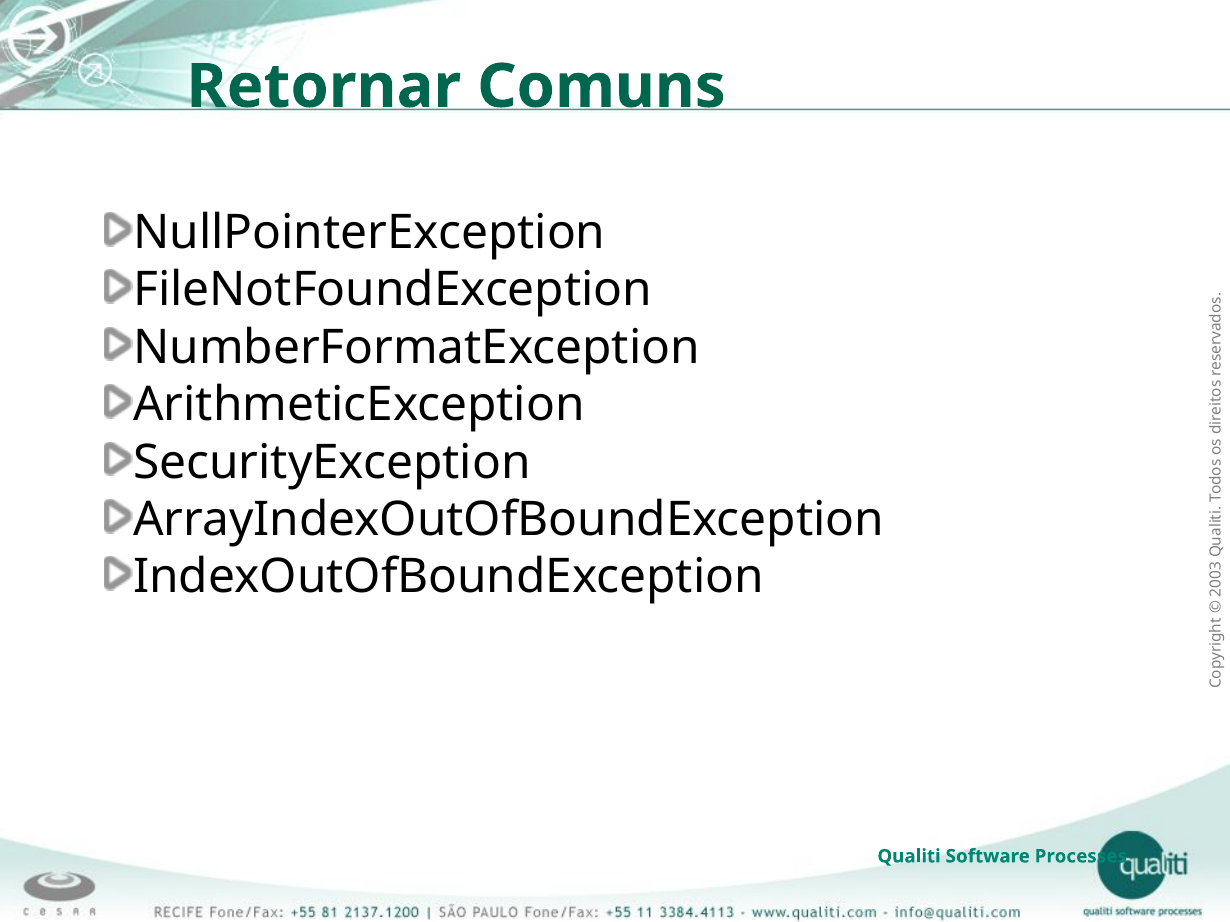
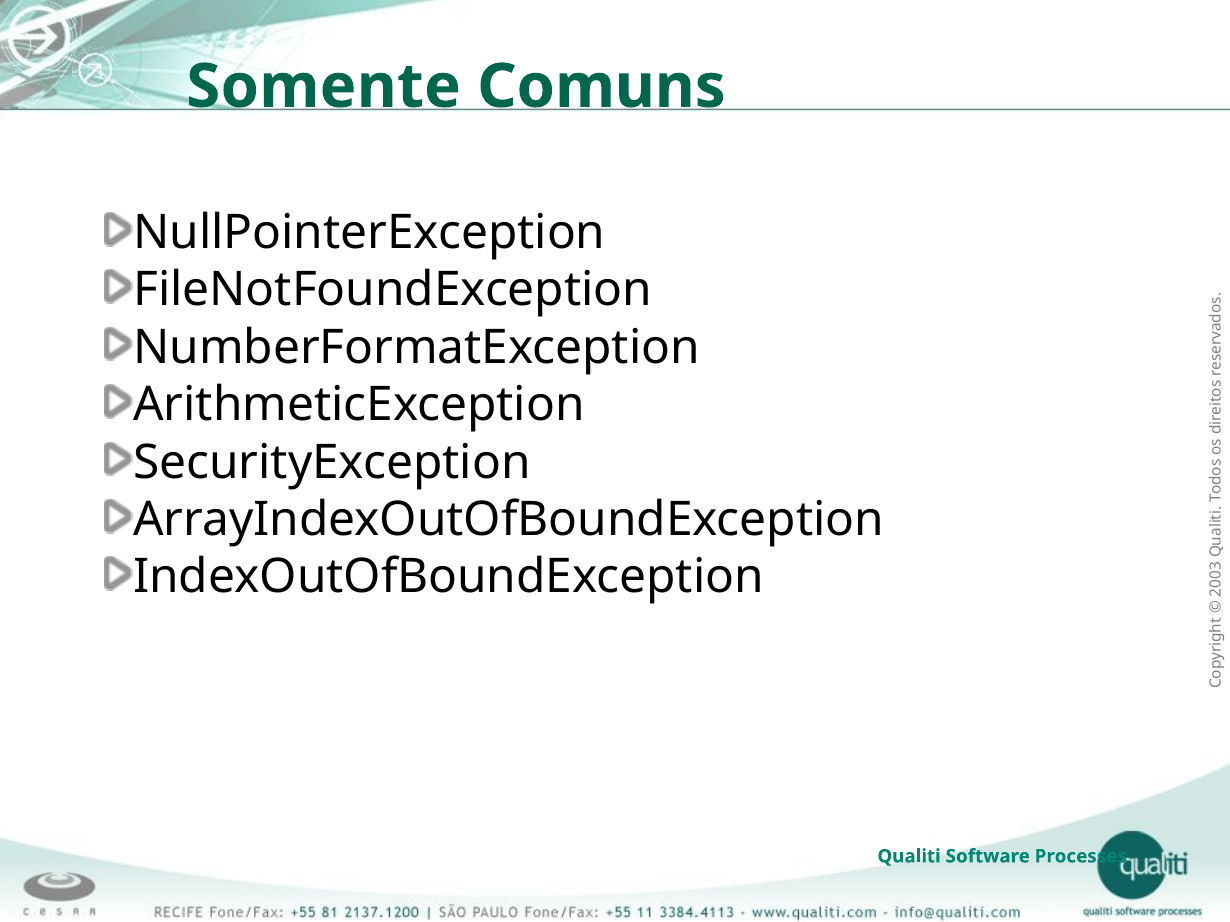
Retornar: Retornar -> Somente
